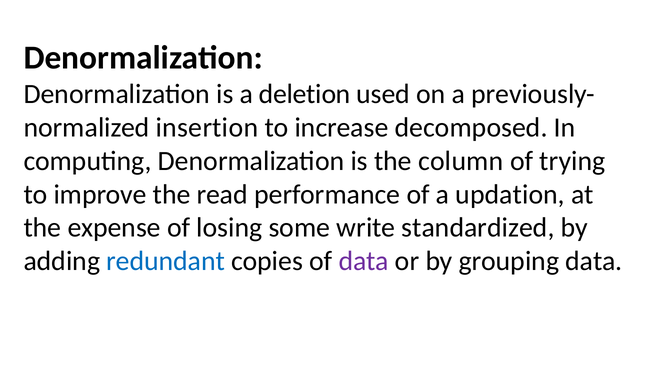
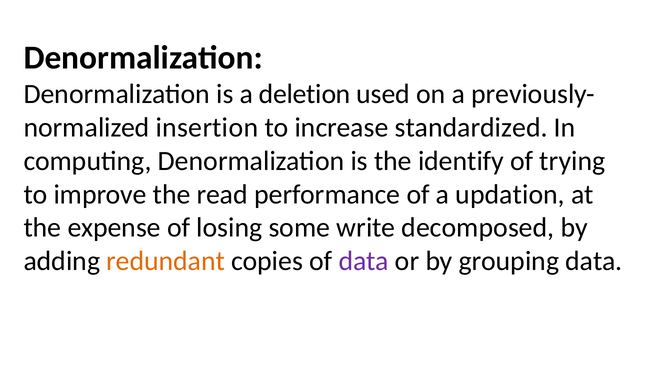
decomposed: decomposed -> standardized
column: column -> identify
standardized: standardized -> decomposed
redundant colour: blue -> orange
